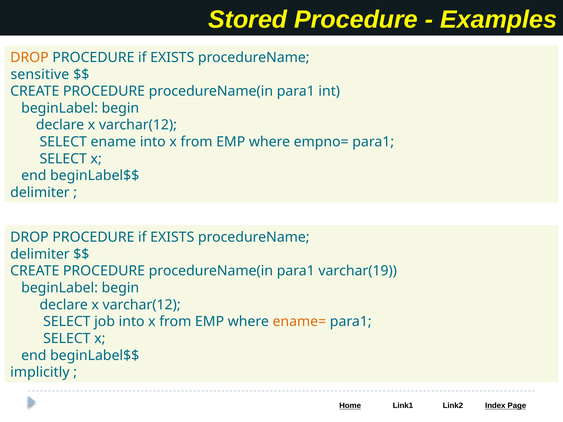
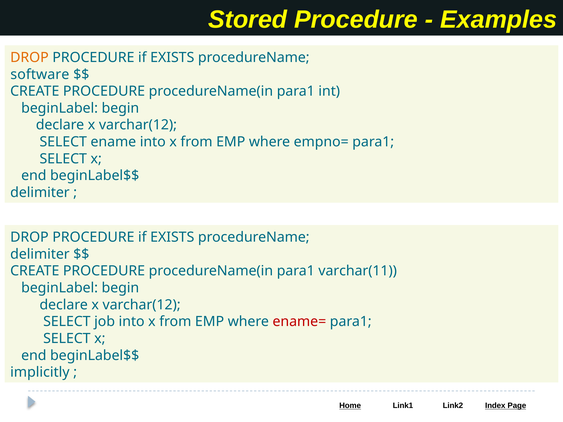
sensitive: sensitive -> software
varchar(19: varchar(19 -> varchar(11
ename= colour: orange -> red
